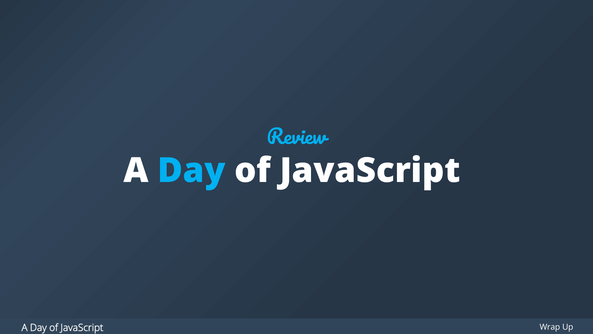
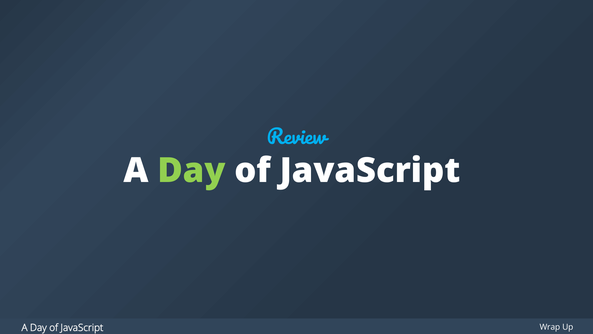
Day at (192, 170) colour: light blue -> light green
